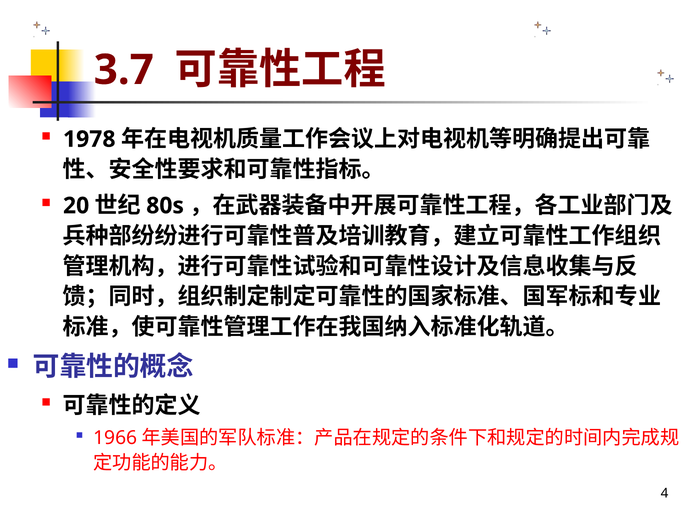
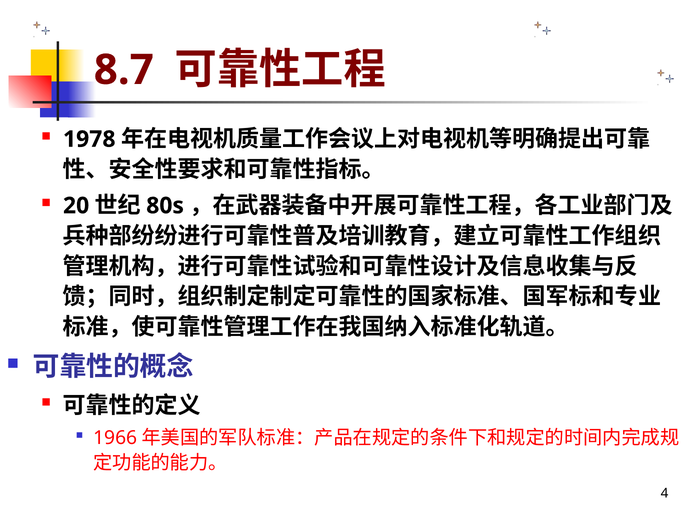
3.7: 3.7 -> 8.7
